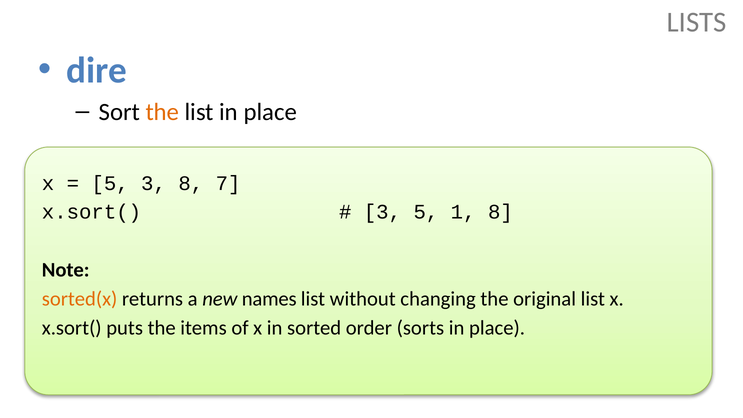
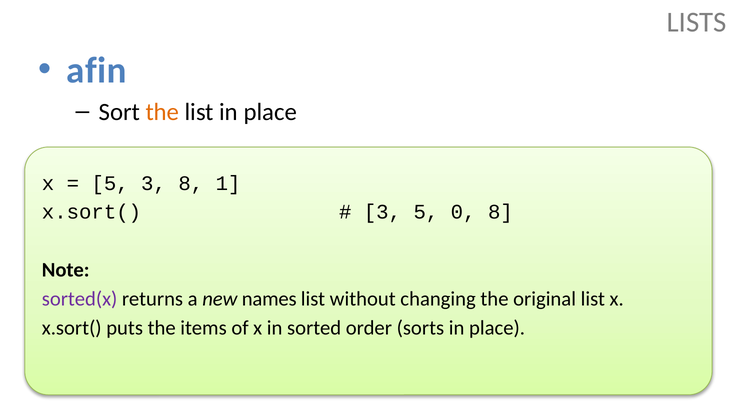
dire: dire -> afin
7: 7 -> 1
1: 1 -> 0
sorted(x colour: orange -> purple
